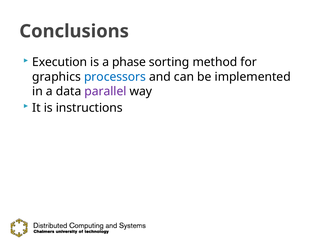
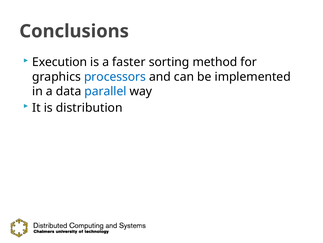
phase: phase -> faster
parallel colour: purple -> blue
instructions: instructions -> distribution
